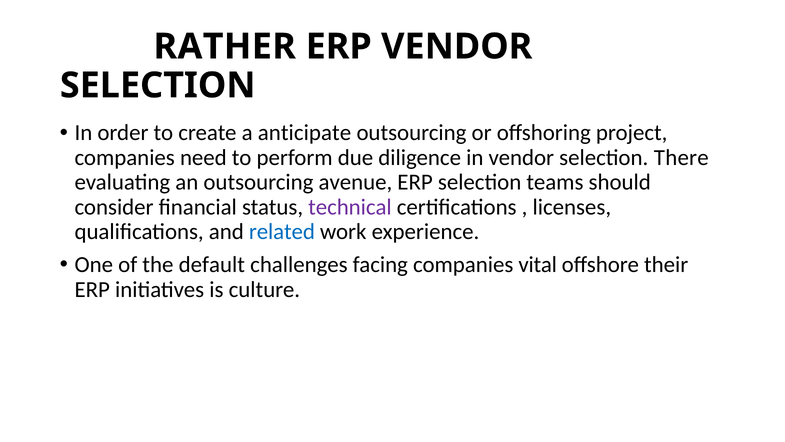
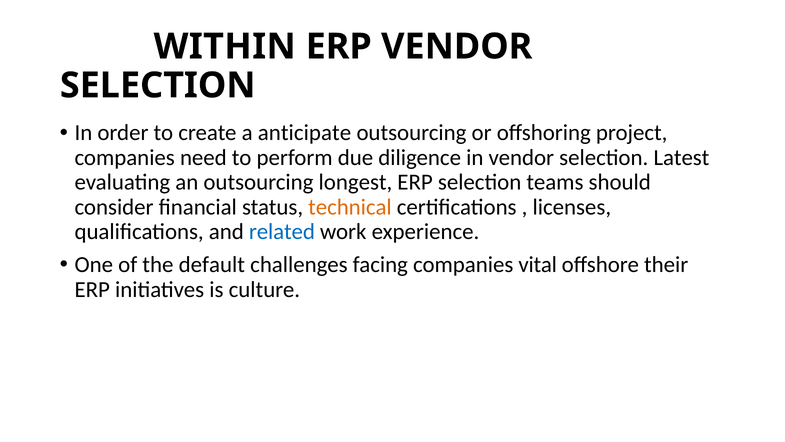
RATHER: RATHER -> WITHIN
There: There -> Latest
avenue: avenue -> longest
technical colour: purple -> orange
